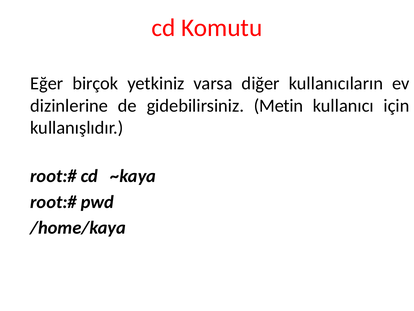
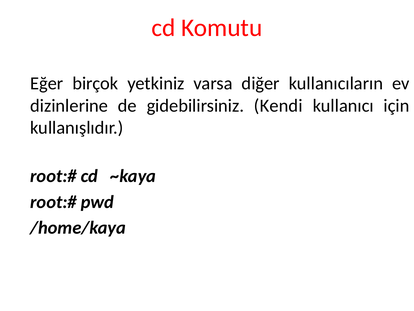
Metin: Metin -> Kendi
